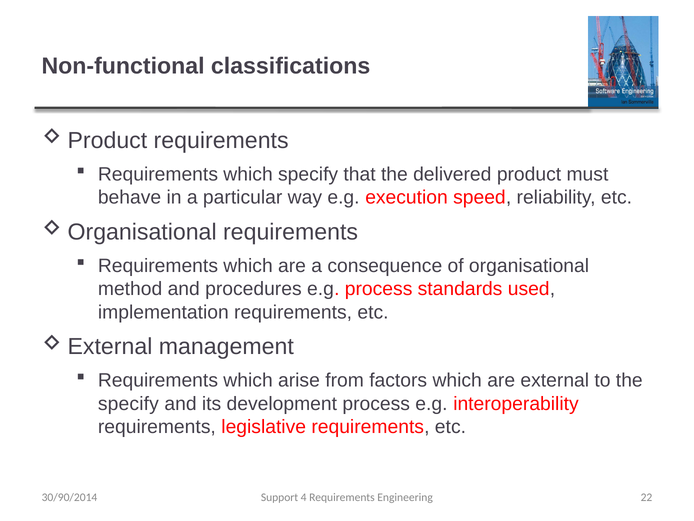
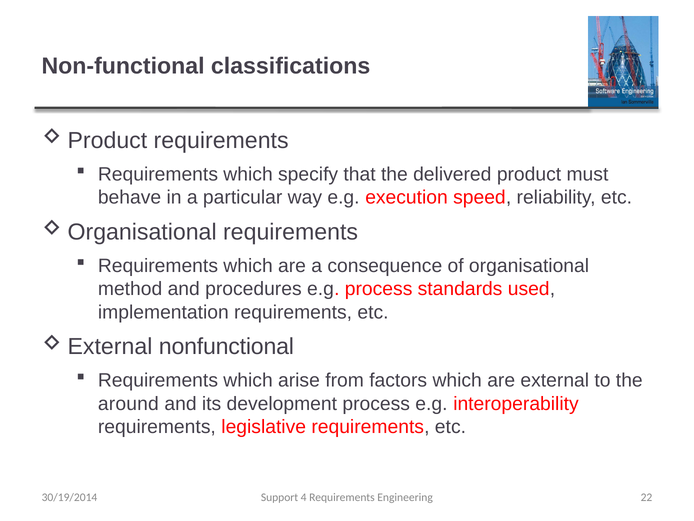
management: management -> nonfunctional
specify at (128, 403): specify -> around
30/90/2014: 30/90/2014 -> 30/19/2014
